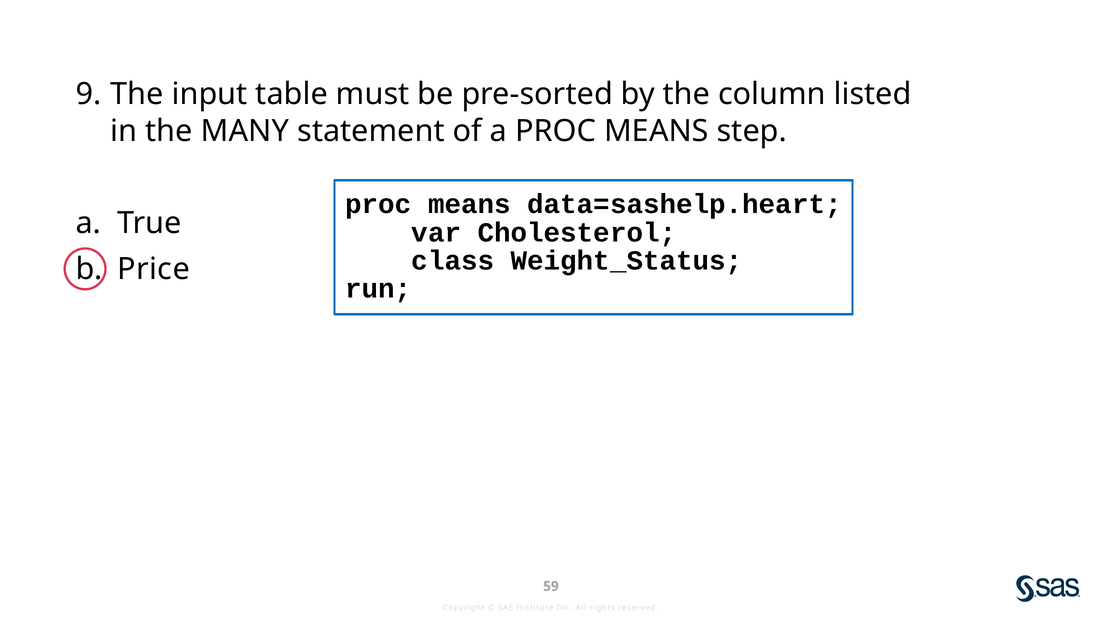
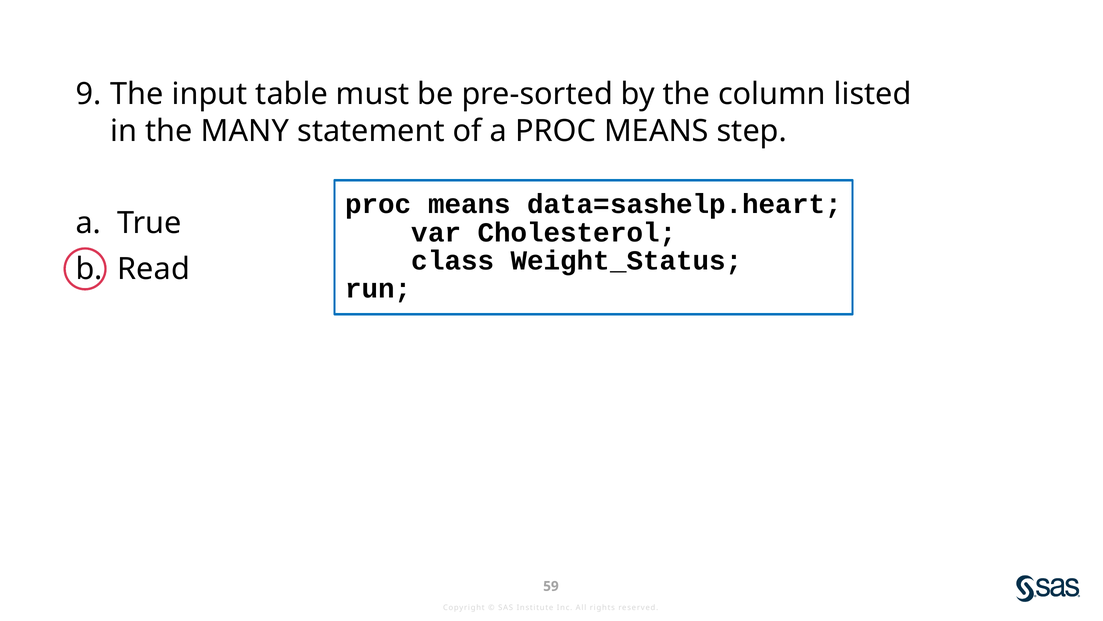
Price: Price -> Read
